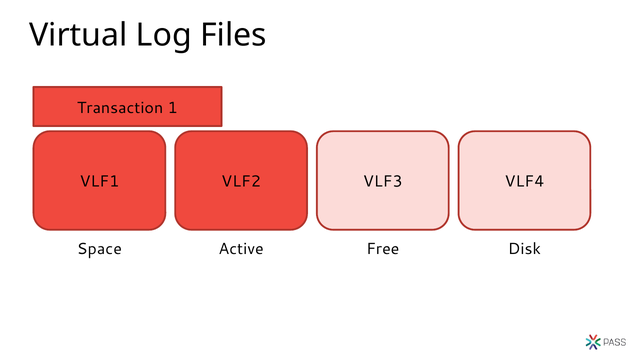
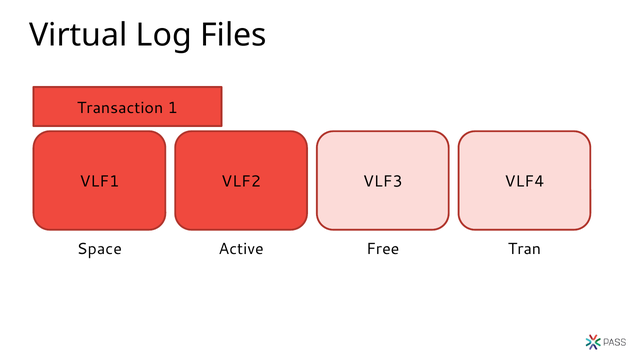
Disk: Disk -> Tran
